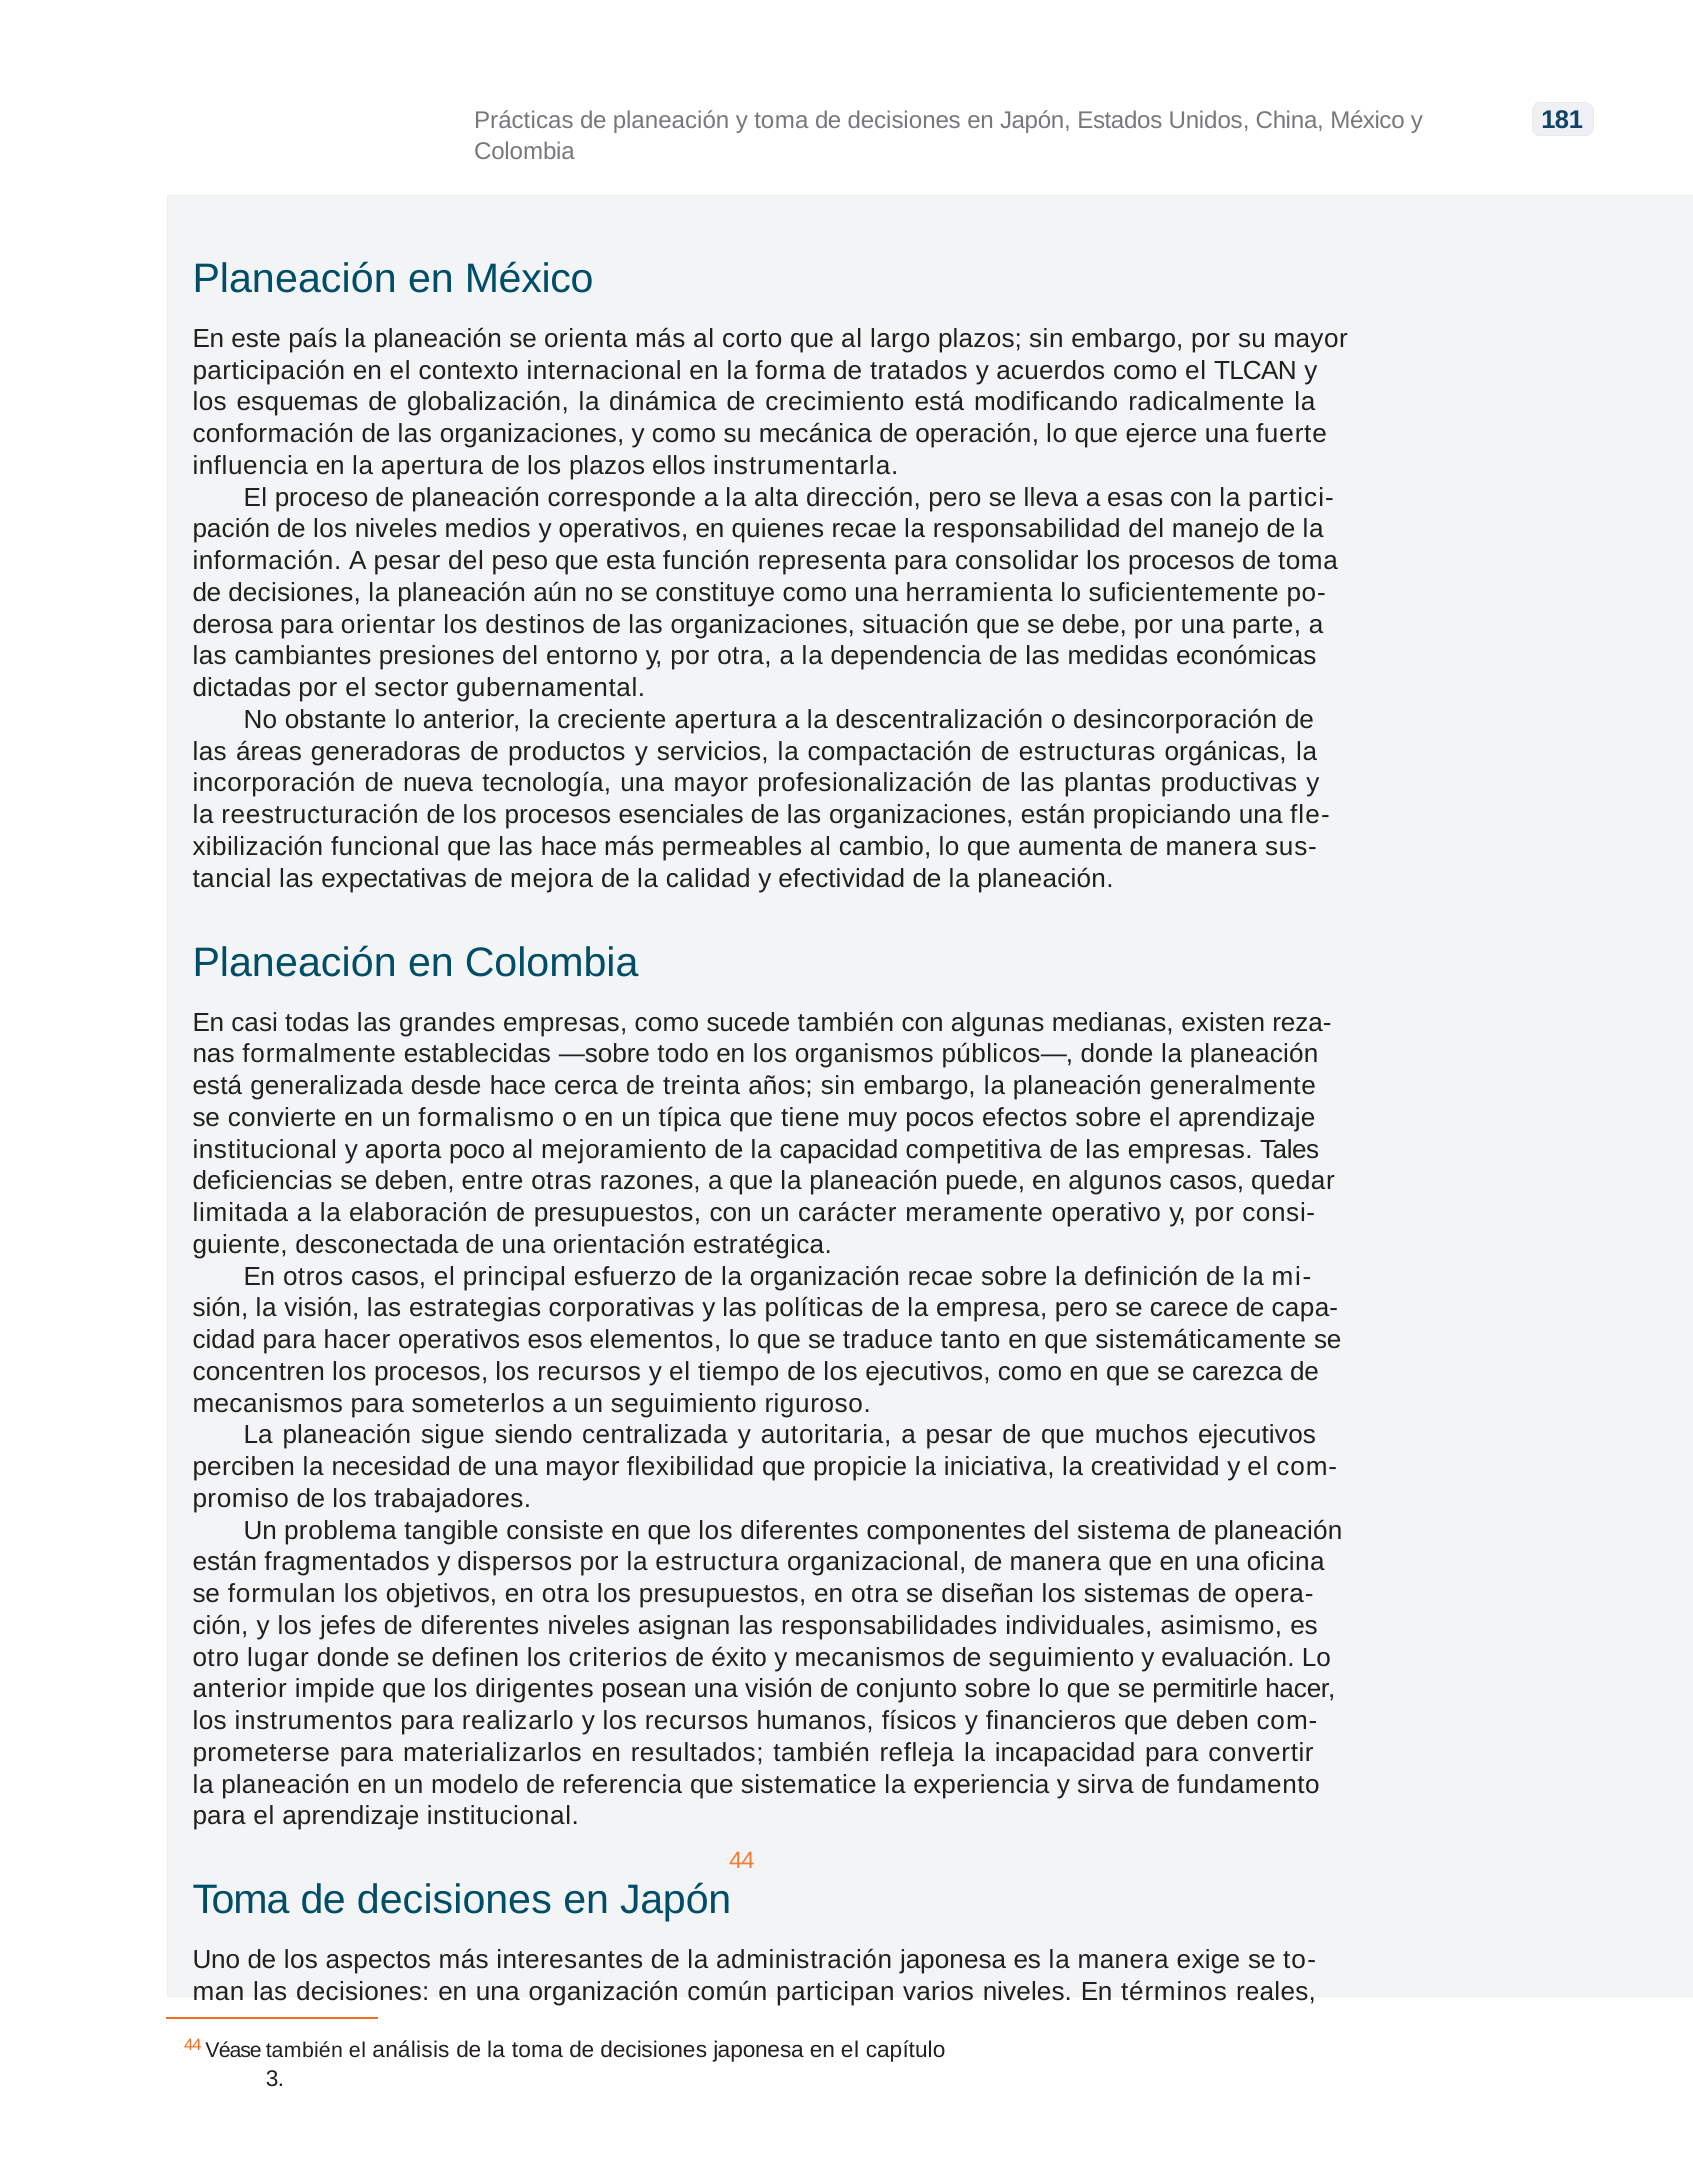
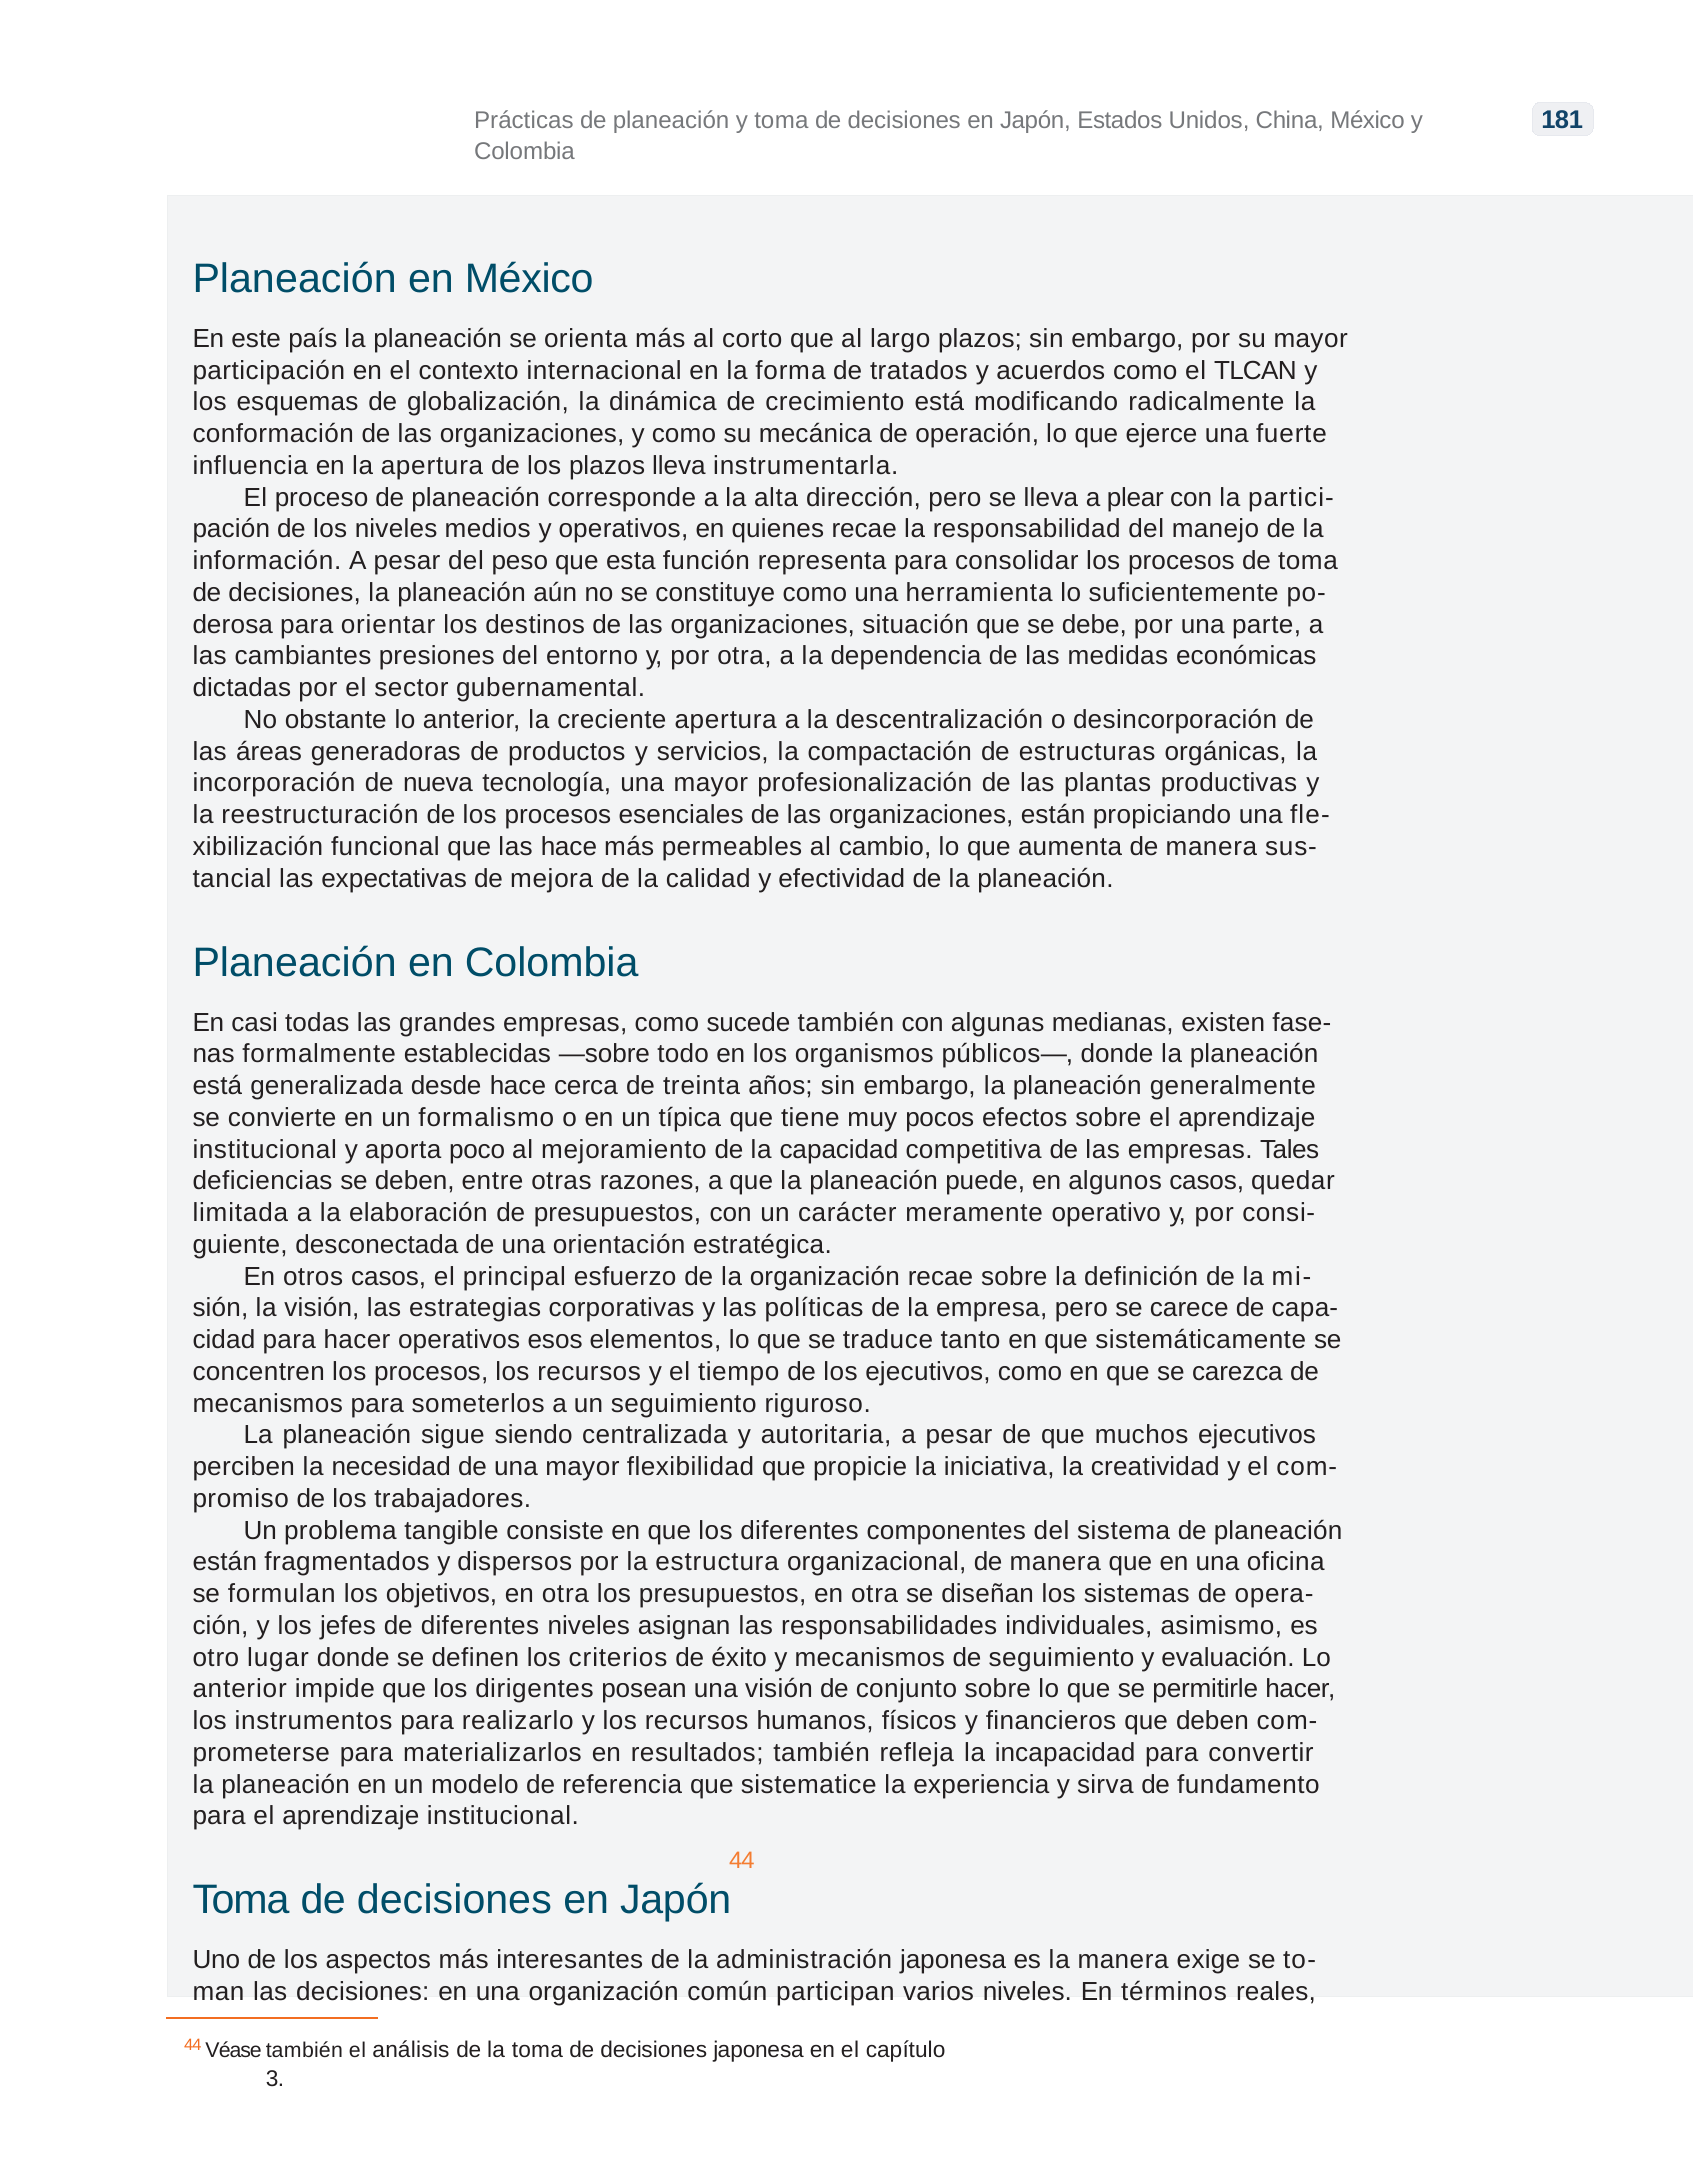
plazos ellos: ellos -> lleva
esas: esas -> plear
reza-: reza- -> fase-
